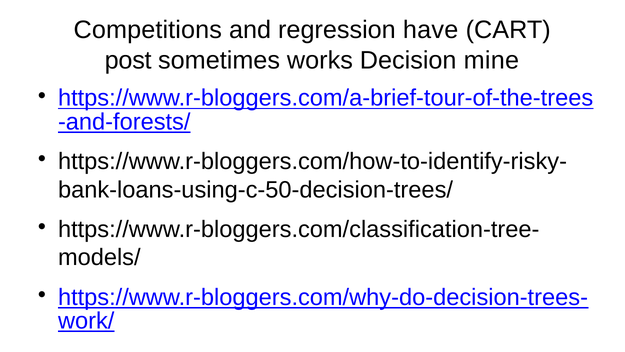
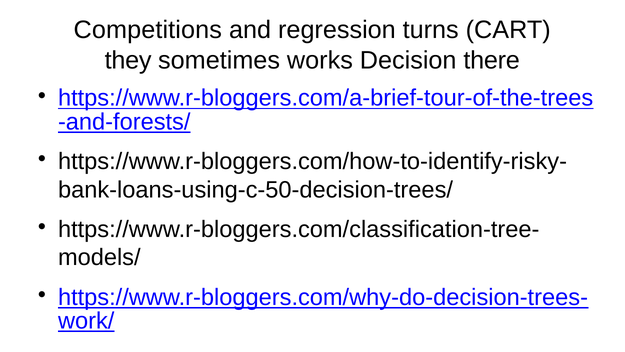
have: have -> turns
post: post -> they
mine: mine -> there
